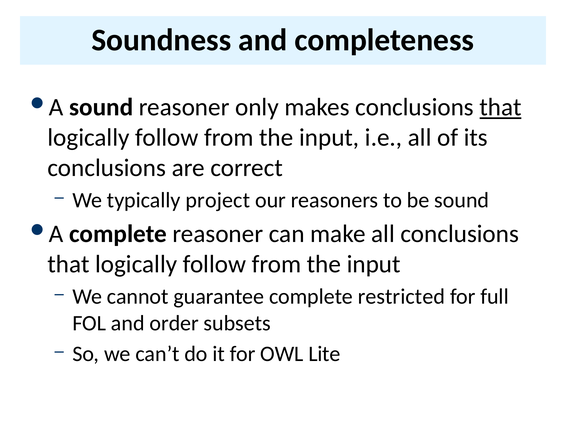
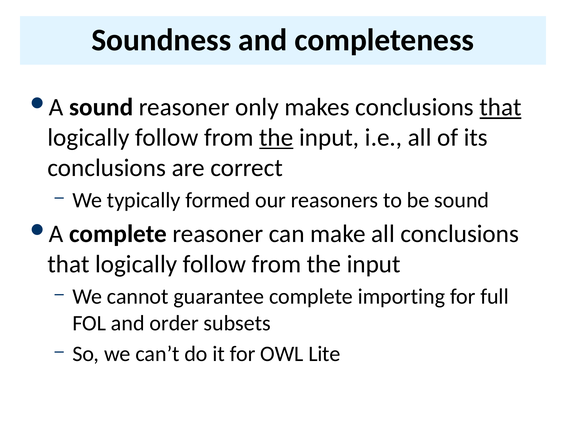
the at (276, 137) underline: none -> present
project: project -> formed
restricted: restricted -> importing
